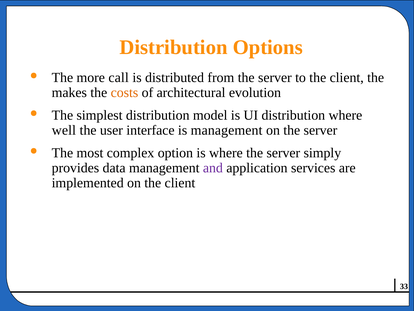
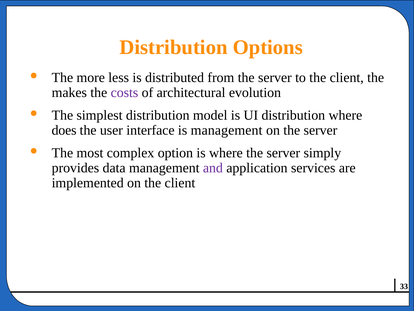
call: call -> less
costs colour: orange -> purple
well: well -> does
